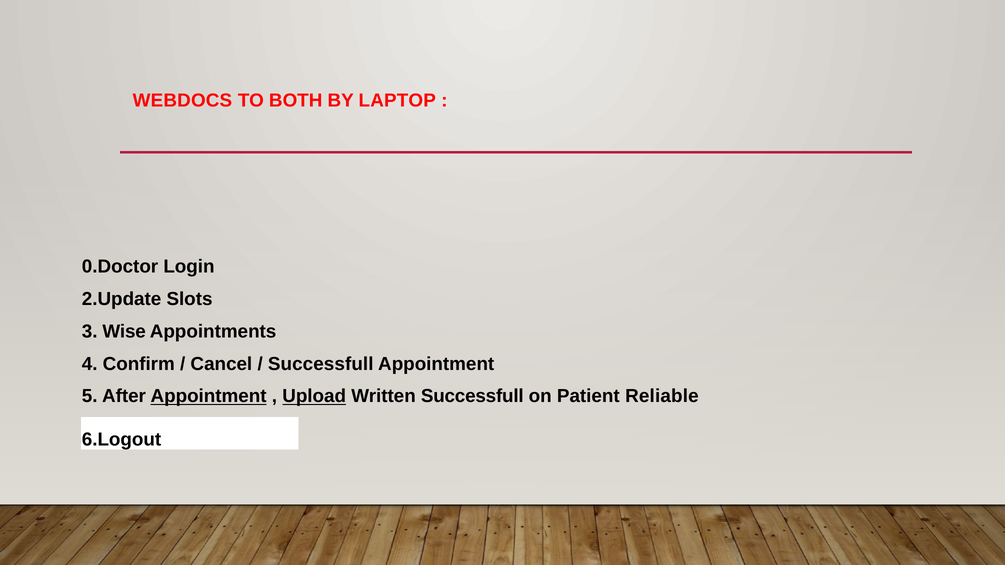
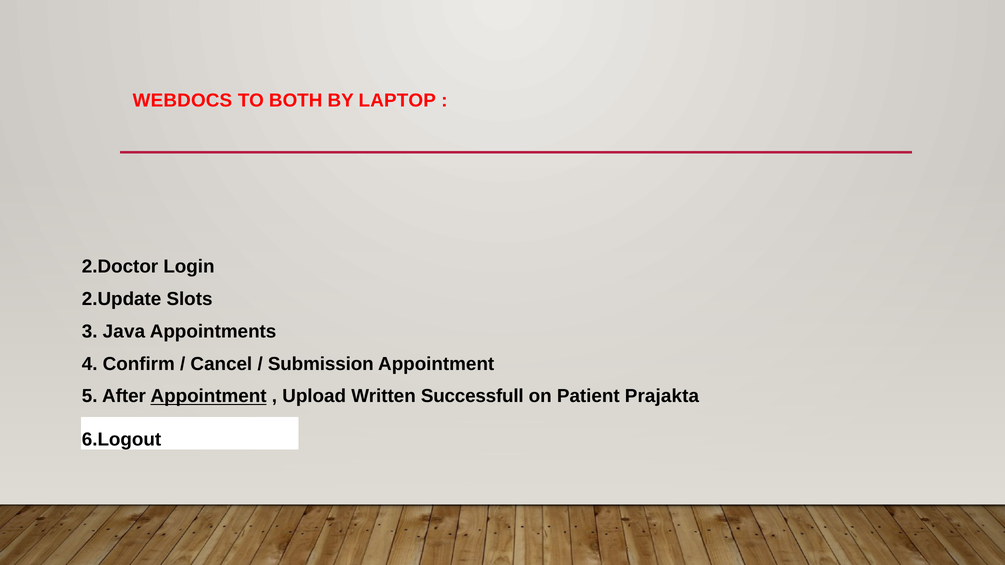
0.Doctor: 0.Doctor -> 2.Doctor
Wise: Wise -> Java
Successfull at (321, 364): Successfull -> Submission
Upload underline: present -> none
Reliable: Reliable -> Prajakta
